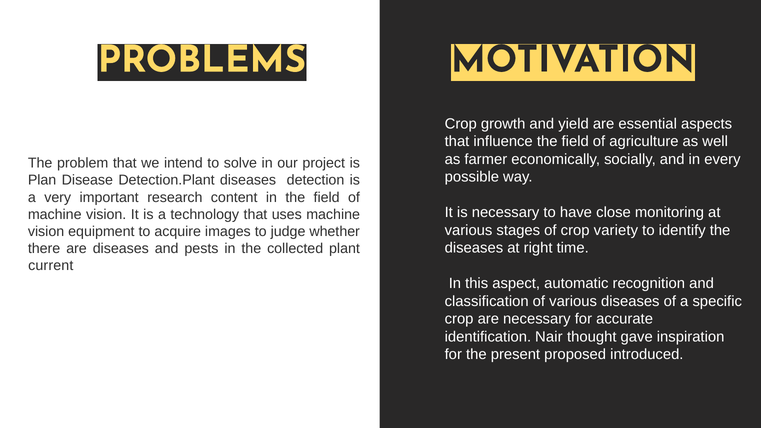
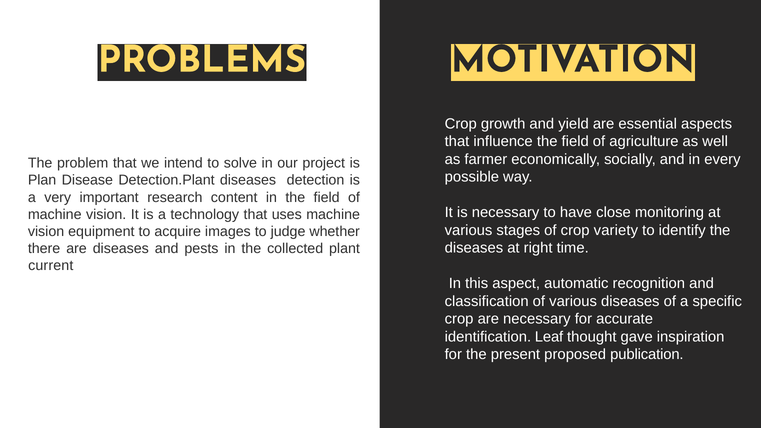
Nair: Nair -> Leaf
introduced: introduced -> publication
